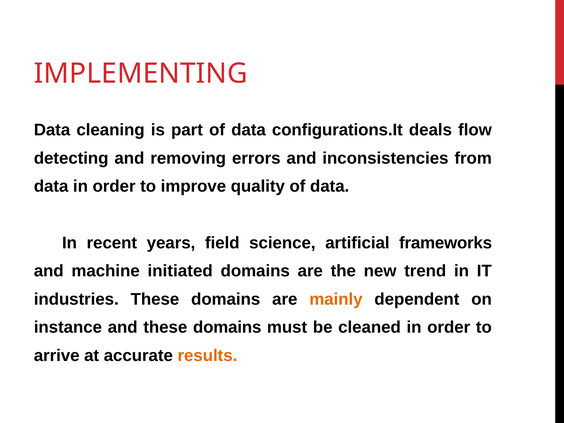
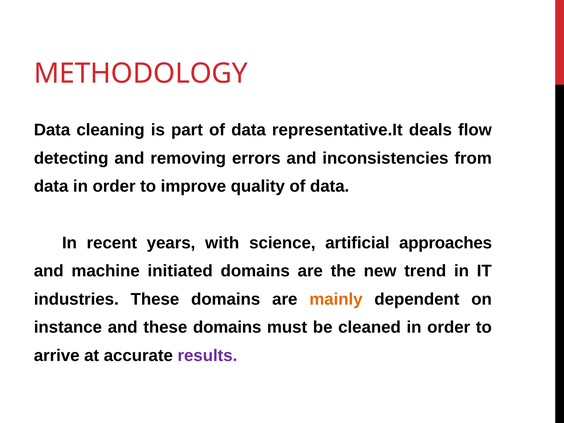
IMPLEMENTING: IMPLEMENTING -> METHODOLOGY
configurations.It: configurations.It -> representative.It
field: field -> with
frameworks: frameworks -> approaches
results colour: orange -> purple
